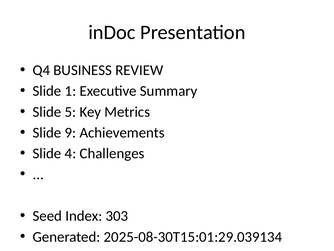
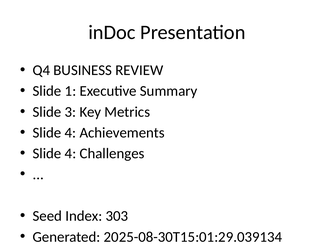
5: 5 -> 3
9 at (70, 132): 9 -> 4
